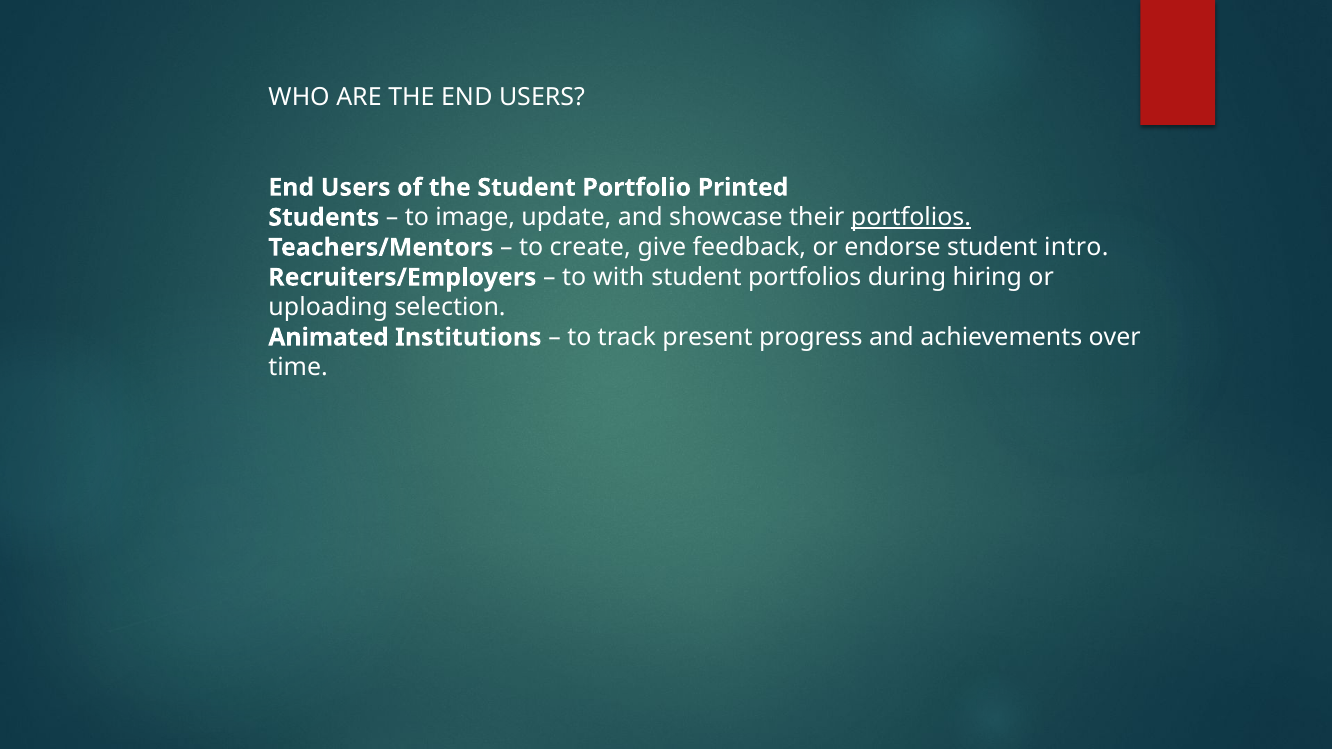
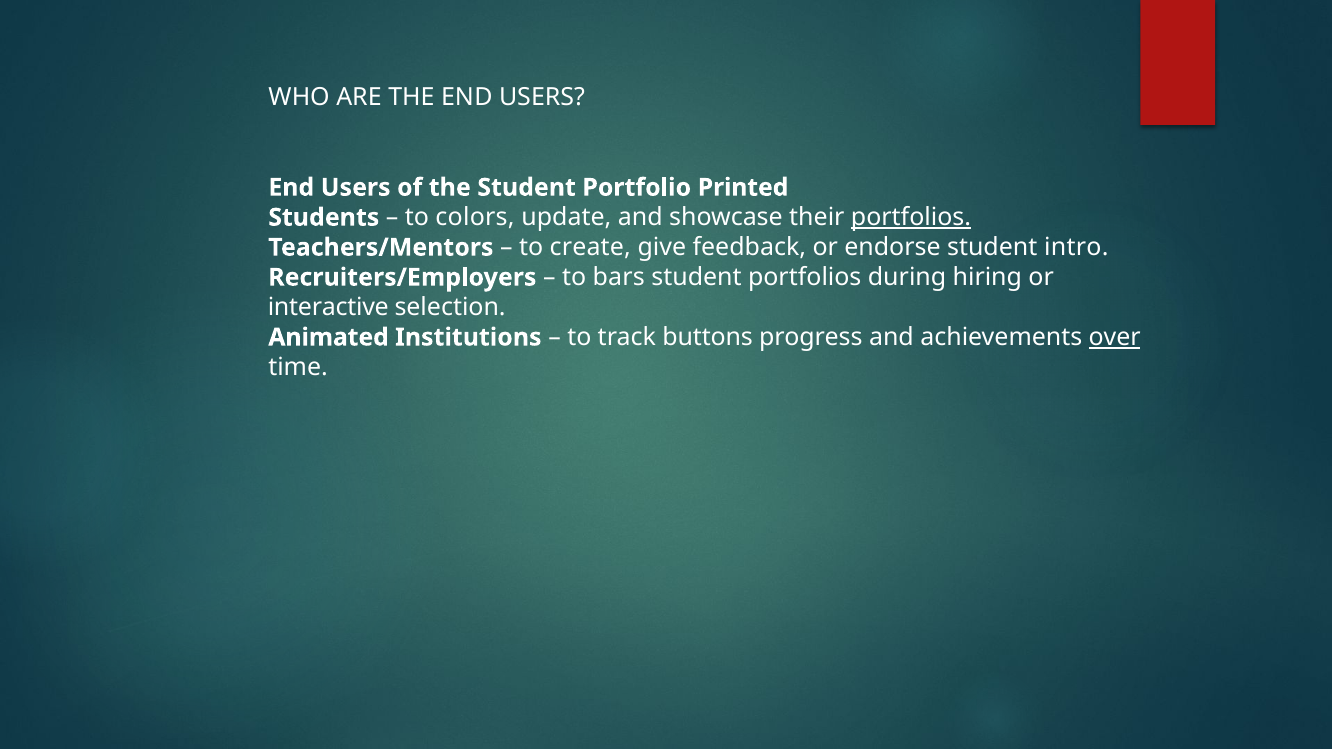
image: image -> colors
with: with -> bars
uploading: uploading -> interactive
present: present -> buttons
over underline: none -> present
